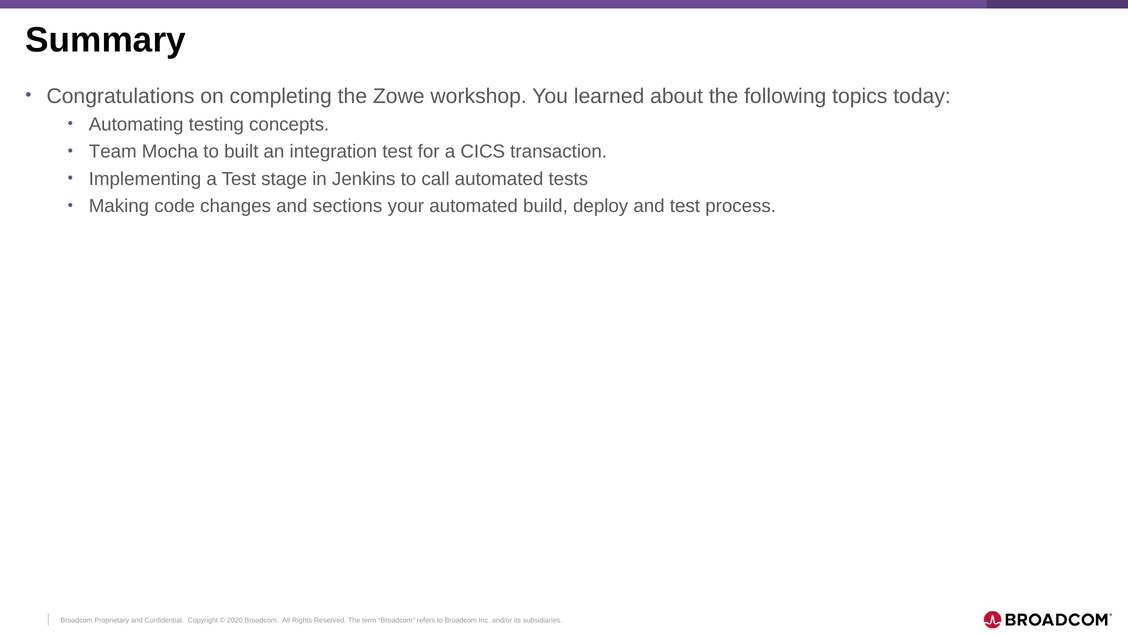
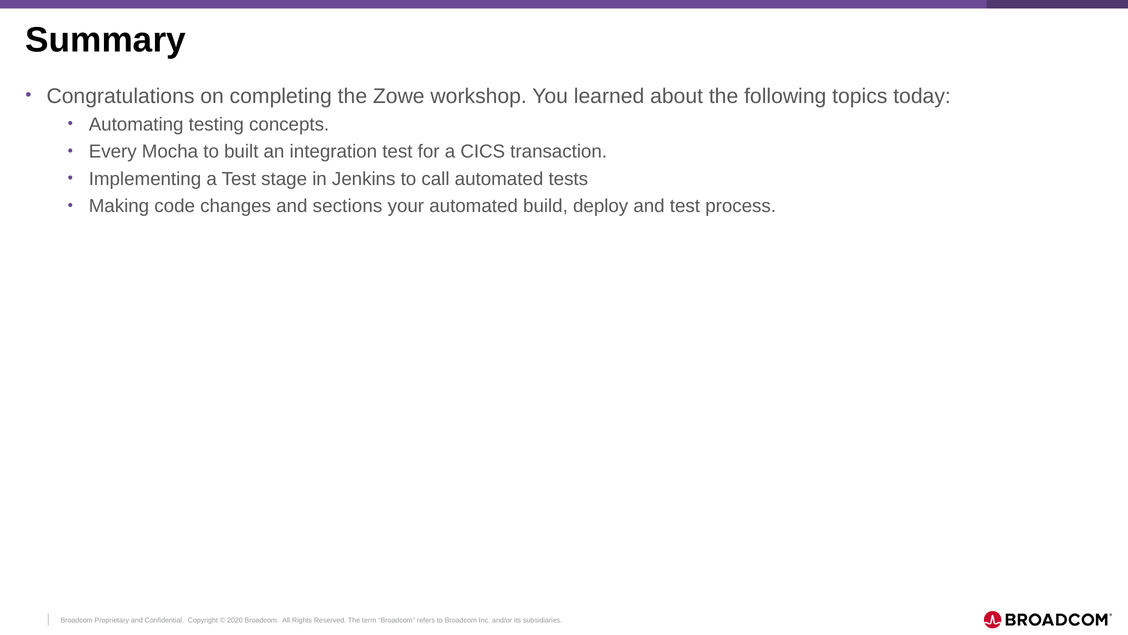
Team: Team -> Every
